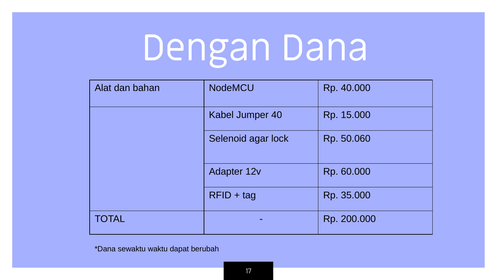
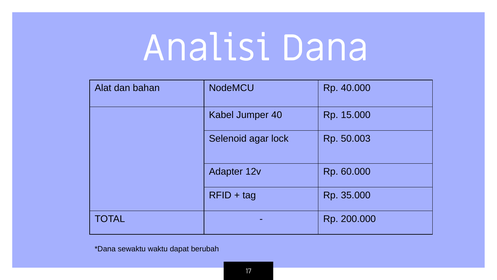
Dengan: Dengan -> Analisi
50.060: 50.060 -> 50.003
